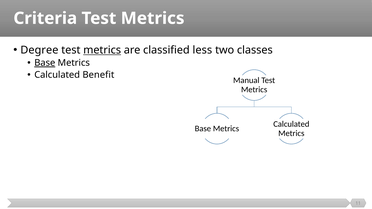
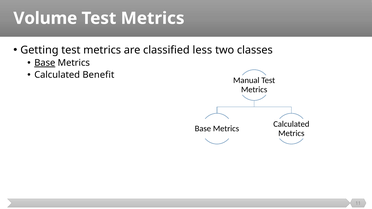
Criteria: Criteria -> Volume
Degree: Degree -> Getting
metrics at (102, 50) underline: present -> none
